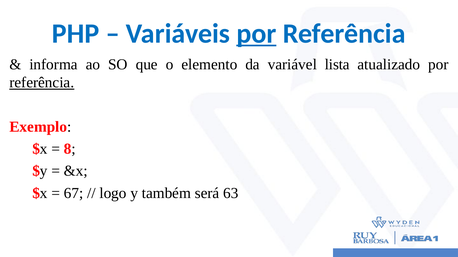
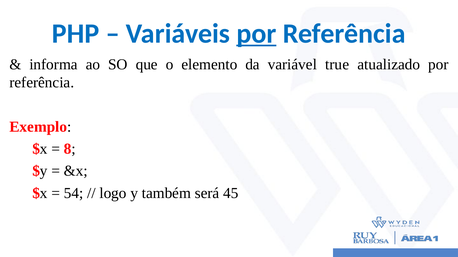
lista: lista -> true
referência at (42, 83) underline: present -> none
67: 67 -> 54
63: 63 -> 45
